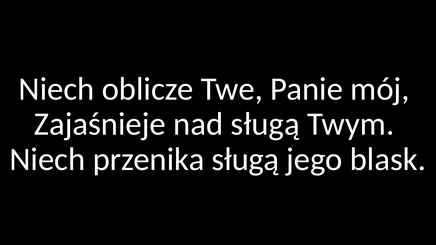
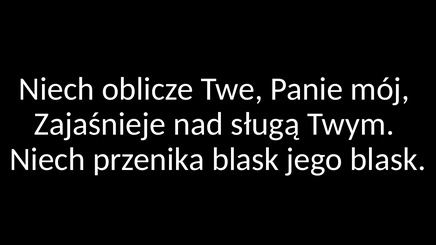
przenika sługą: sługą -> blask
